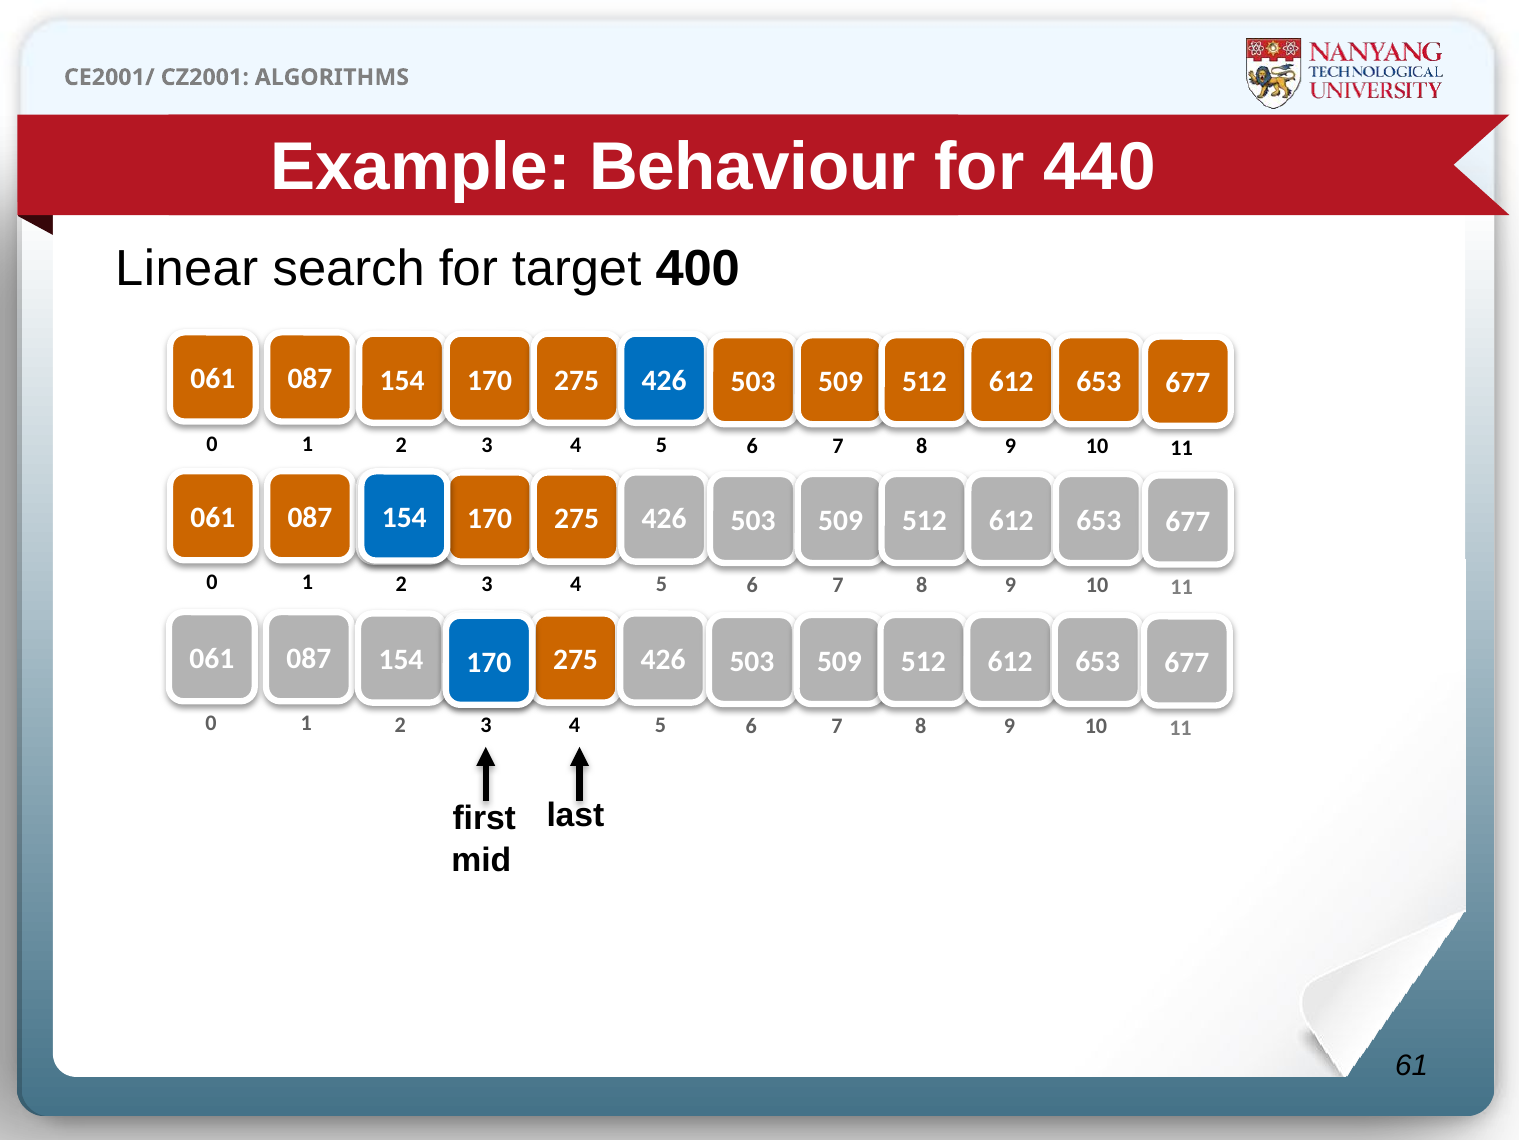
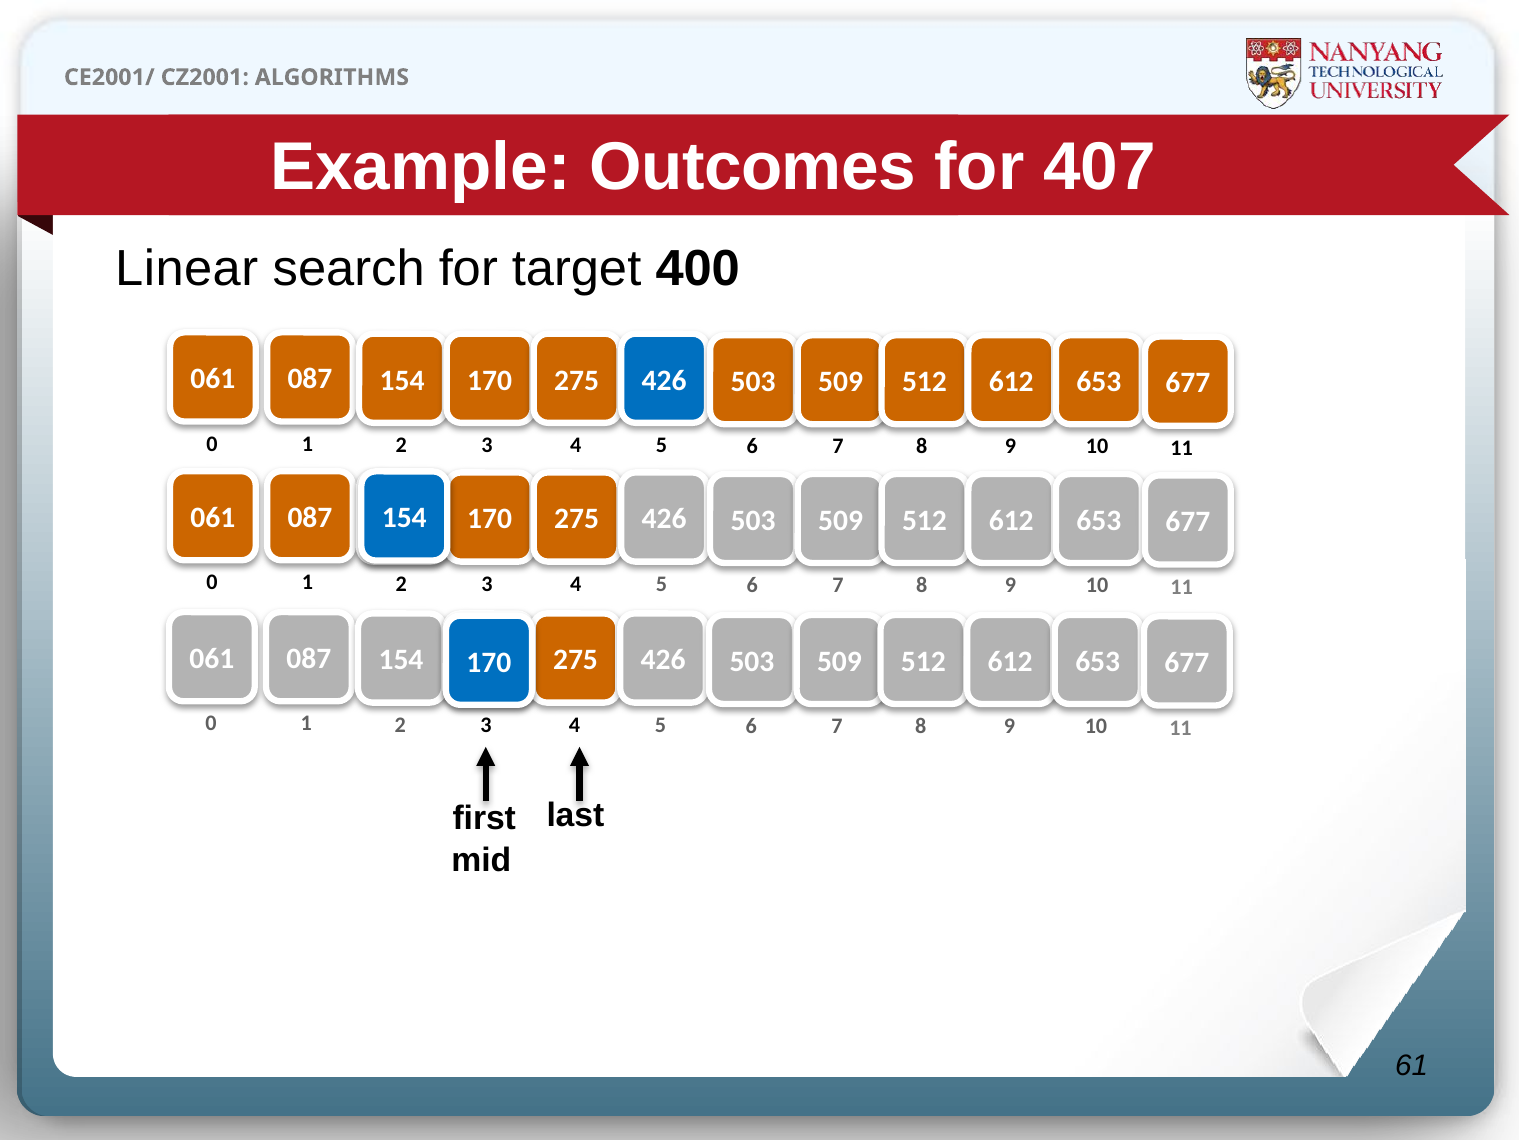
Behaviour: Behaviour -> Outcomes
440: 440 -> 407
